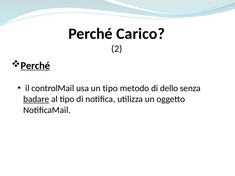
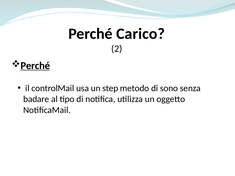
un tipo: tipo -> step
dello: dello -> sono
badare underline: present -> none
